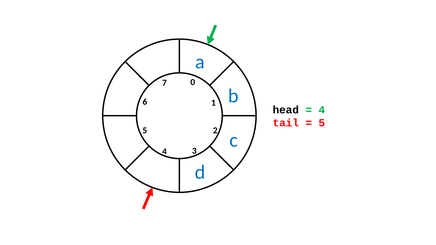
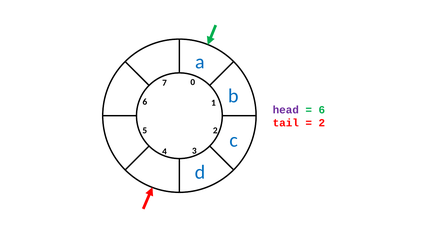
head colour: black -> purple
4 at (322, 110): 4 -> 6
5 at (322, 123): 5 -> 2
